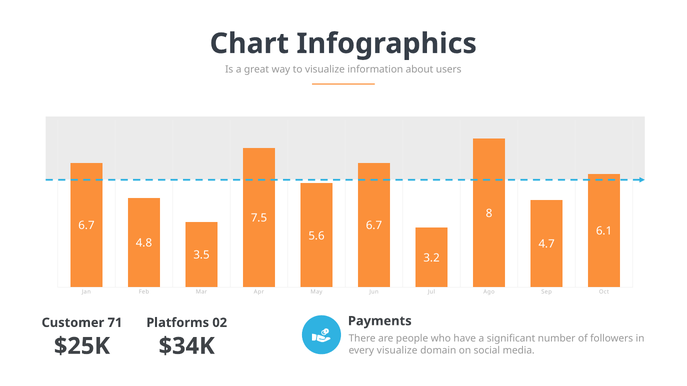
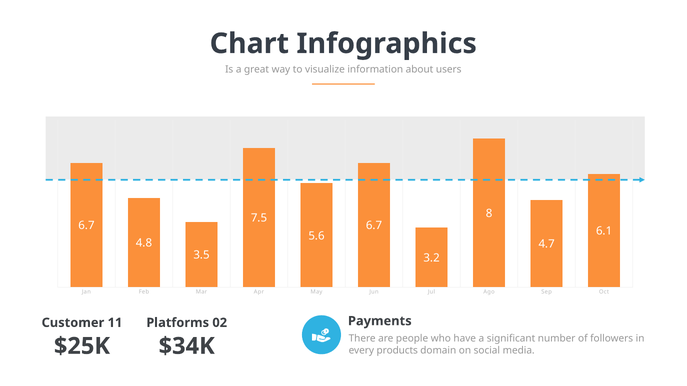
71: 71 -> 11
every visualize: visualize -> products
